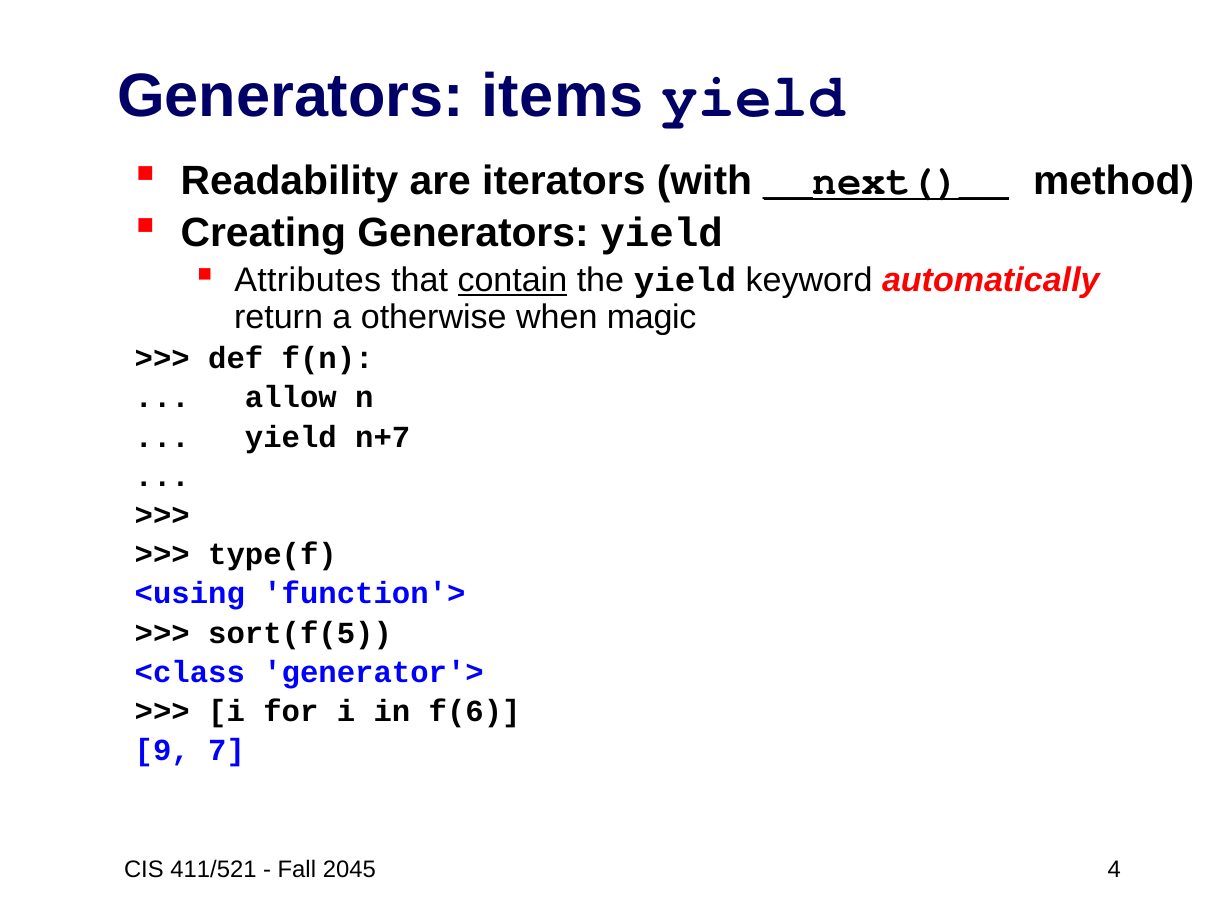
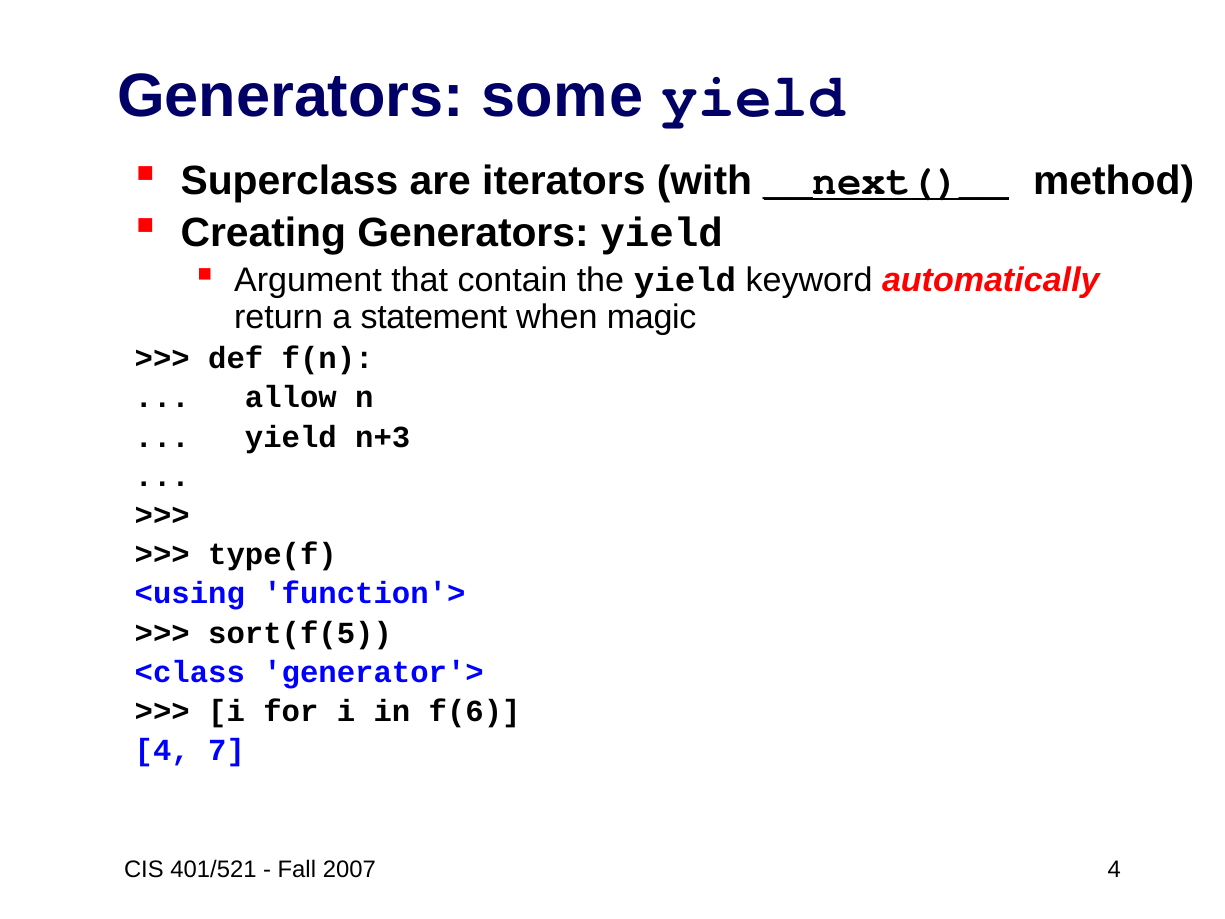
items: items -> some
Readability: Readability -> Superclass
Attributes: Attributes -> Argument
contain underline: present -> none
otherwise: otherwise -> statement
n+7: n+7 -> n+3
9 at (162, 751): 9 -> 4
411/521: 411/521 -> 401/521
2045: 2045 -> 2007
